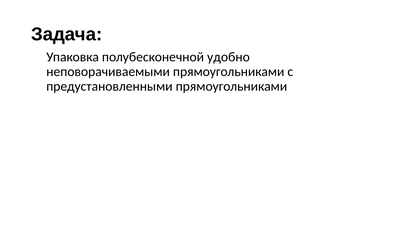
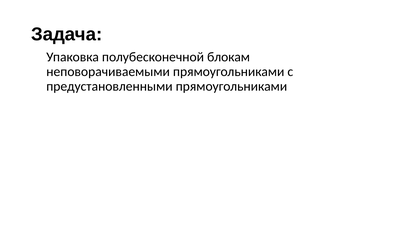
удобно: удобно -> блокам
